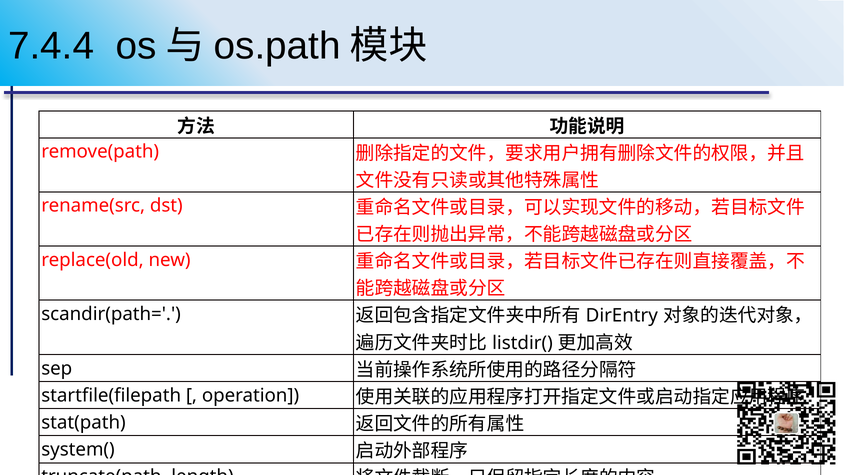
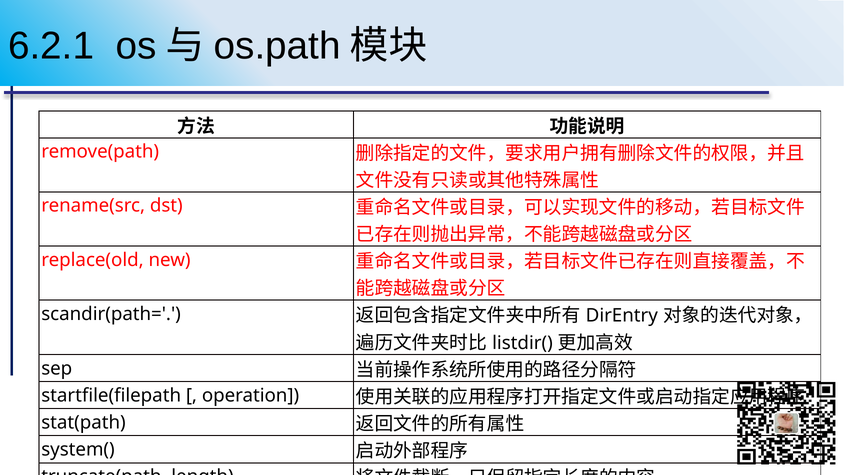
7.4.4: 7.4.4 -> 6.2.1
